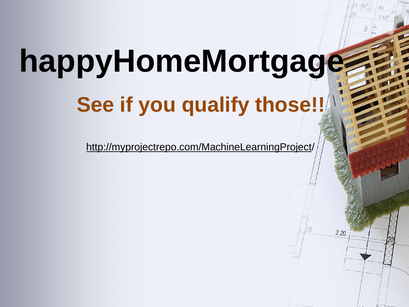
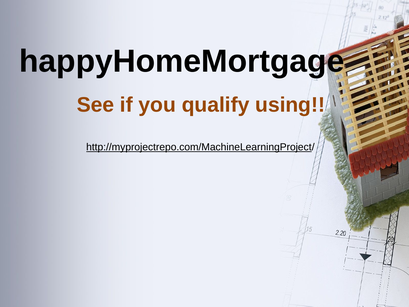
those: those -> using
